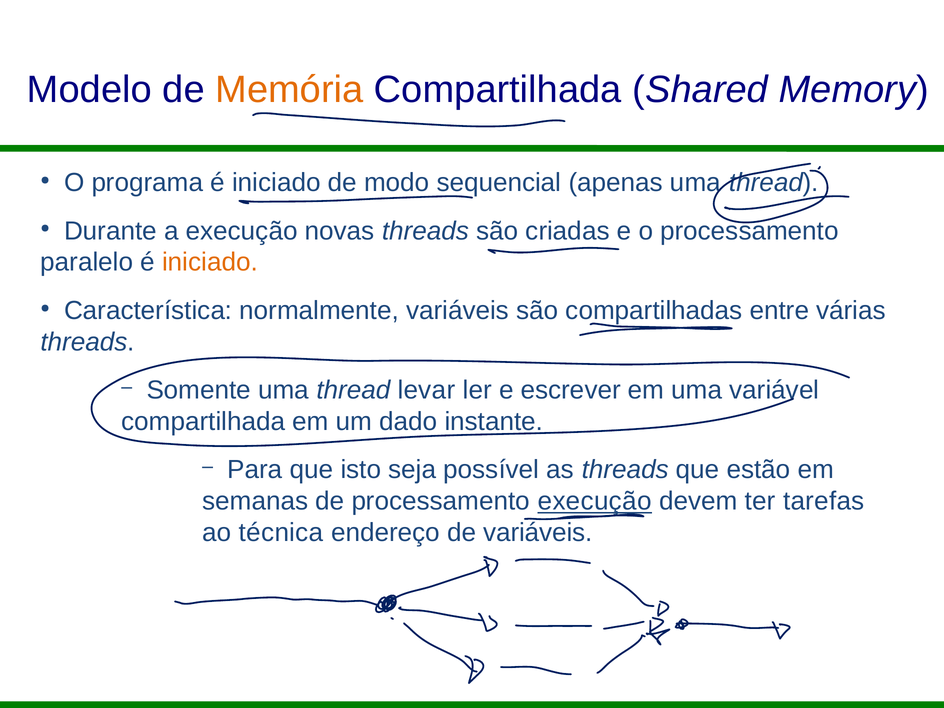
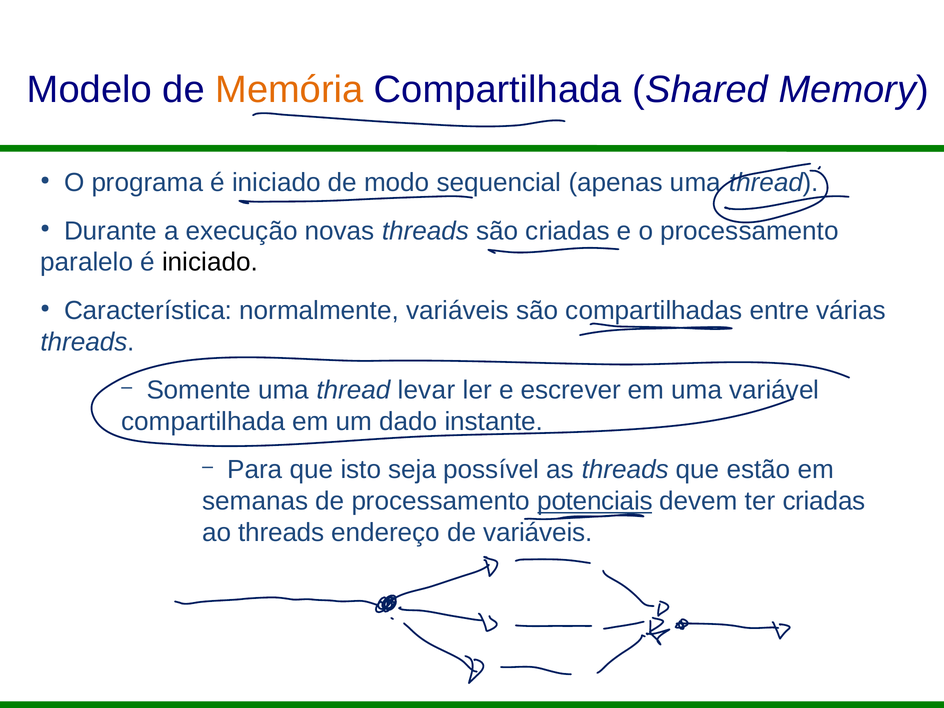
iniciado at (210, 262) colour: orange -> black
processamento execução: execução -> potenciais
ter tarefas: tarefas -> criadas
ao técnica: técnica -> threads
